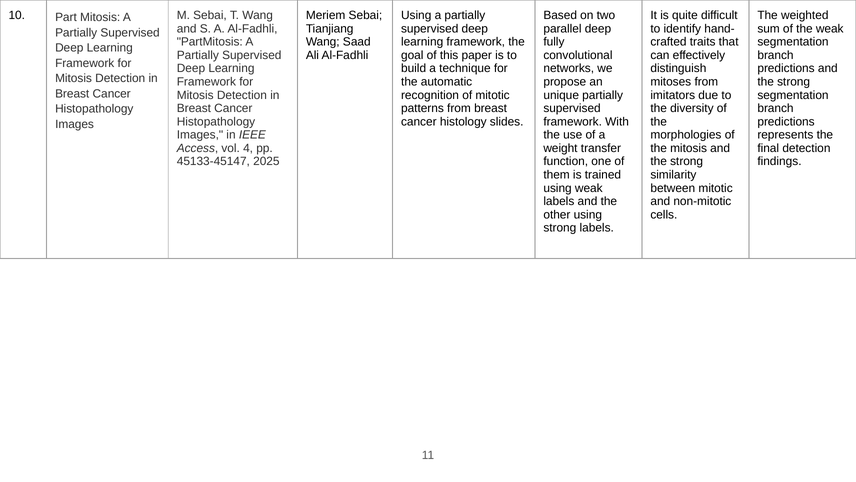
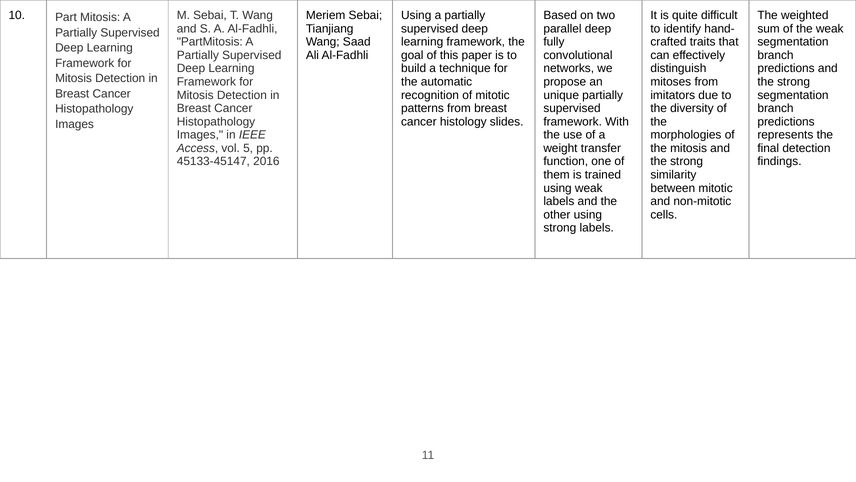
4: 4 -> 5
2025: 2025 -> 2016
